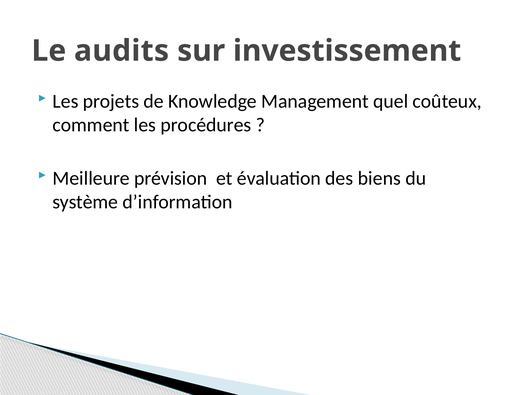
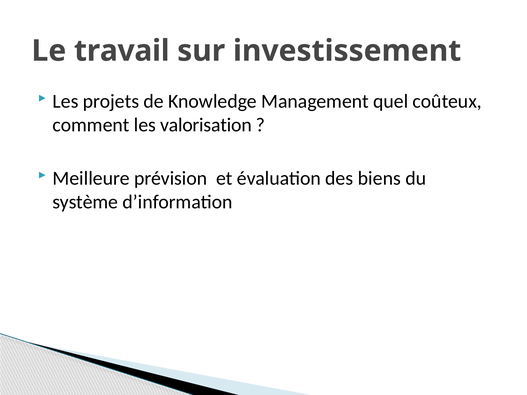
audits: audits -> travail
procédures: procédures -> valorisation
